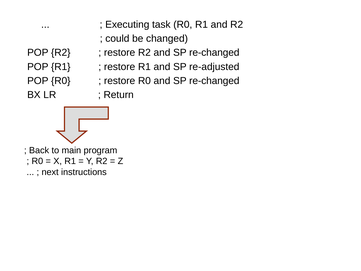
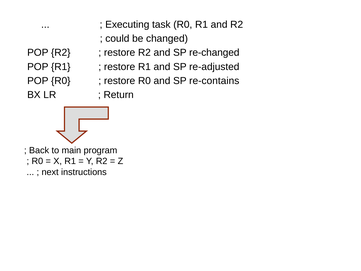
R0 and SP re-changed: re-changed -> re-contains
